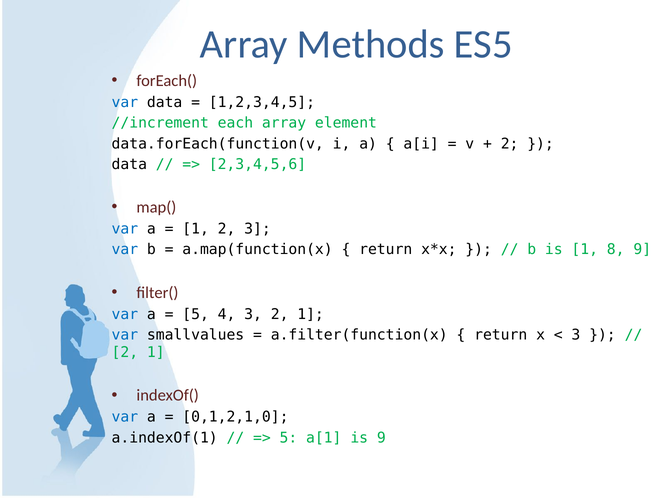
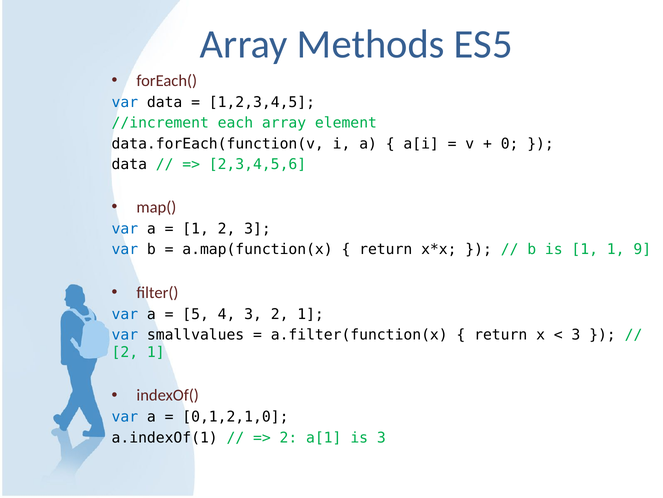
2 at (510, 144): 2 -> 0
1 8: 8 -> 1
5 at (288, 437): 5 -> 2
is 9: 9 -> 3
